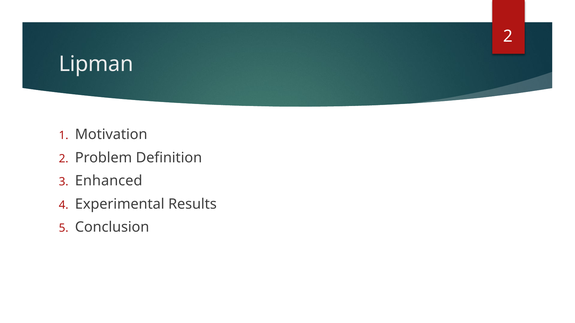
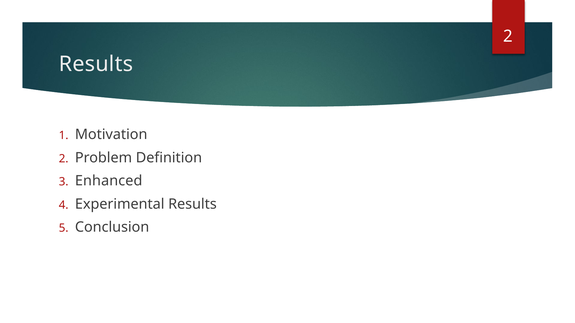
Lipman at (96, 64): Lipman -> Results
